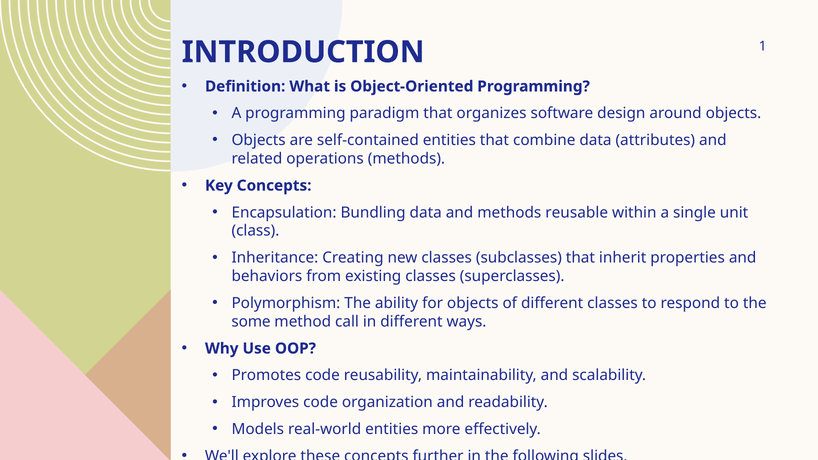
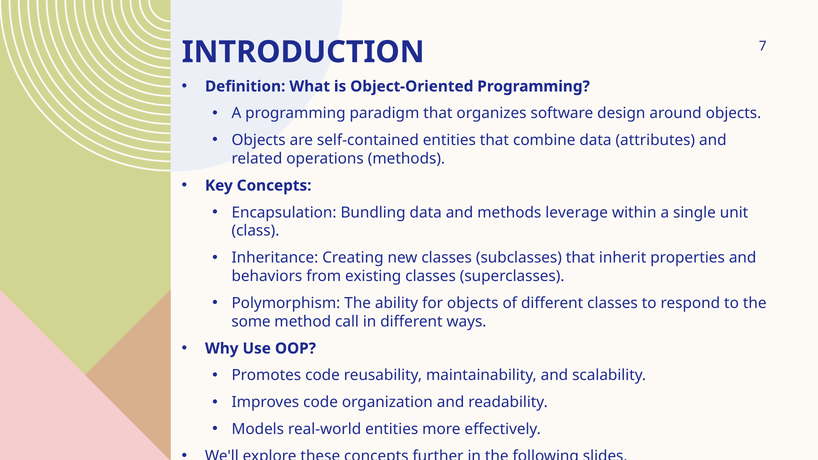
1: 1 -> 7
reusable: reusable -> leverage
